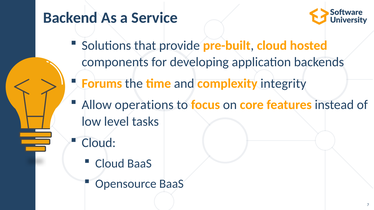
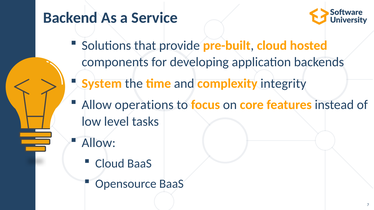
Forums: Forums -> System
Cloud at (99, 143): Cloud -> Allow
